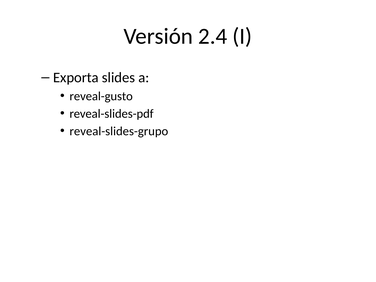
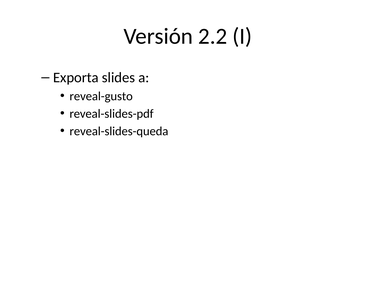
2.4: 2.4 -> 2.2
reveal-slides-grupo: reveal-slides-grupo -> reveal-slides-queda
